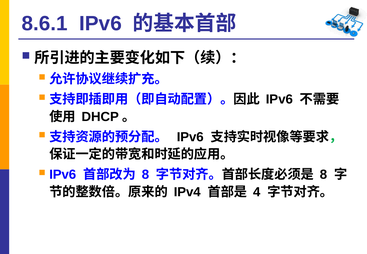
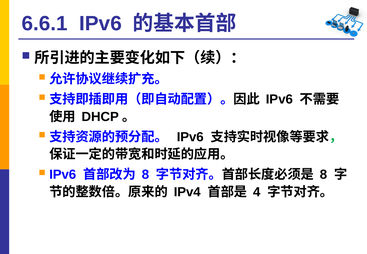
8.6.1: 8.6.1 -> 6.6.1
